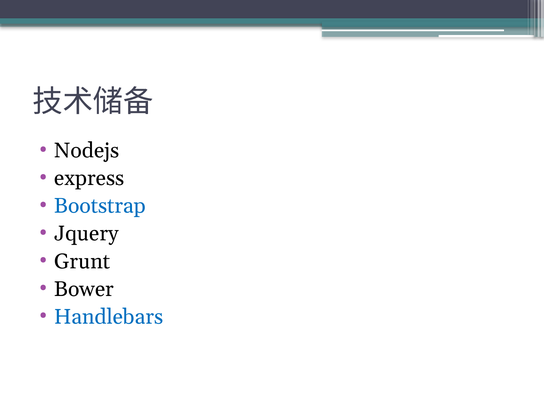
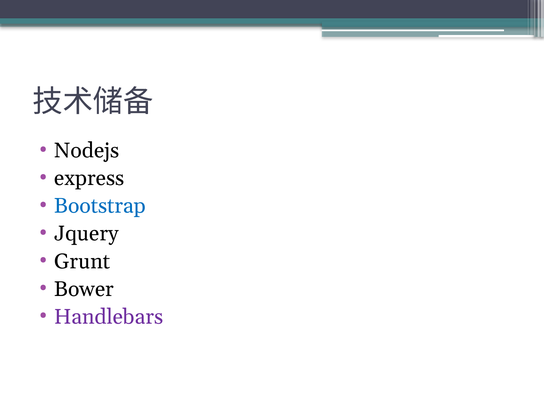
Handlebars colour: blue -> purple
